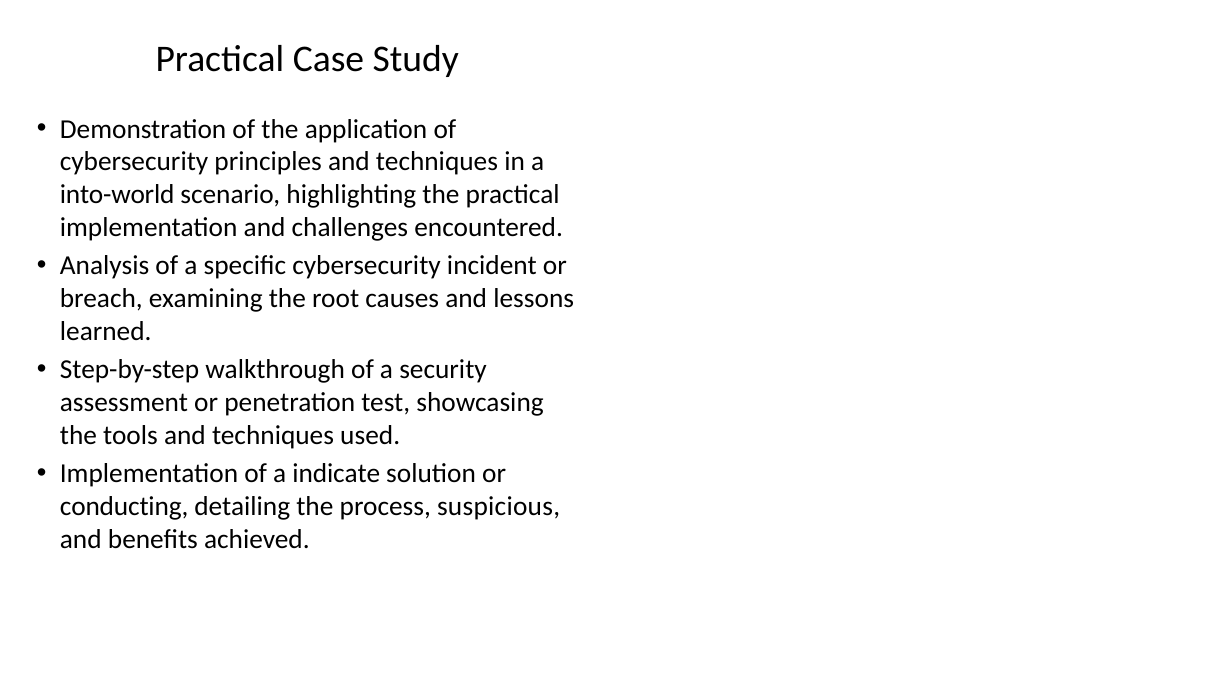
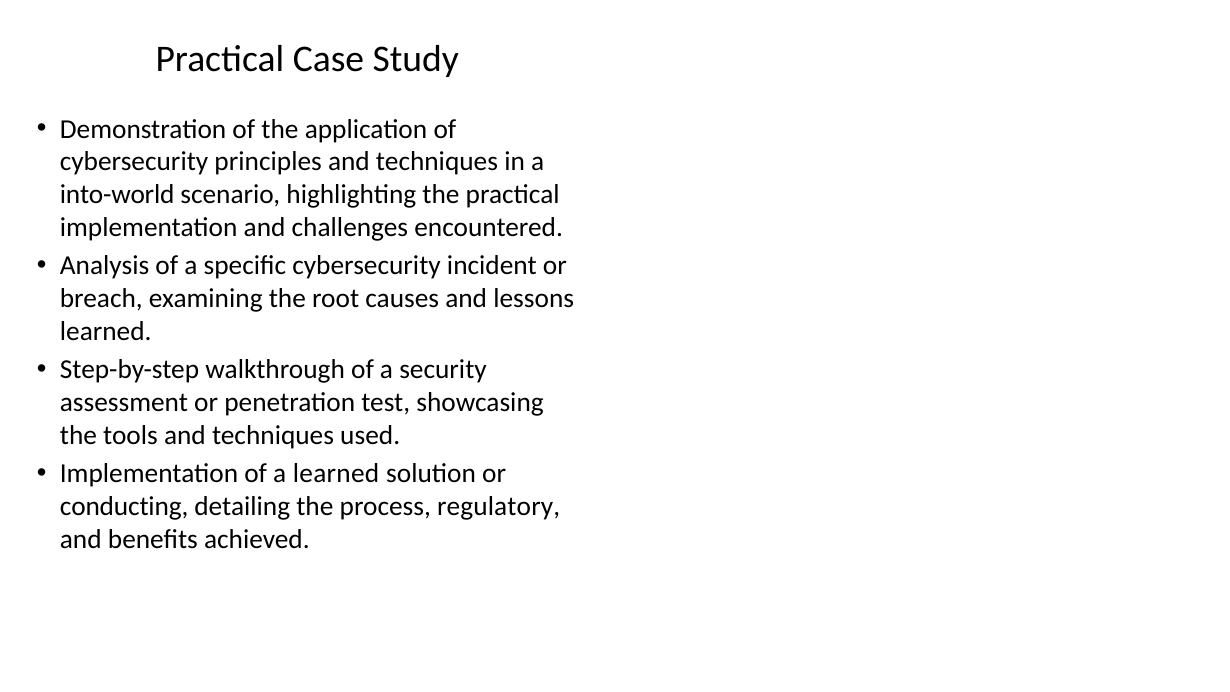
a indicate: indicate -> learned
suspicious: suspicious -> regulatory
